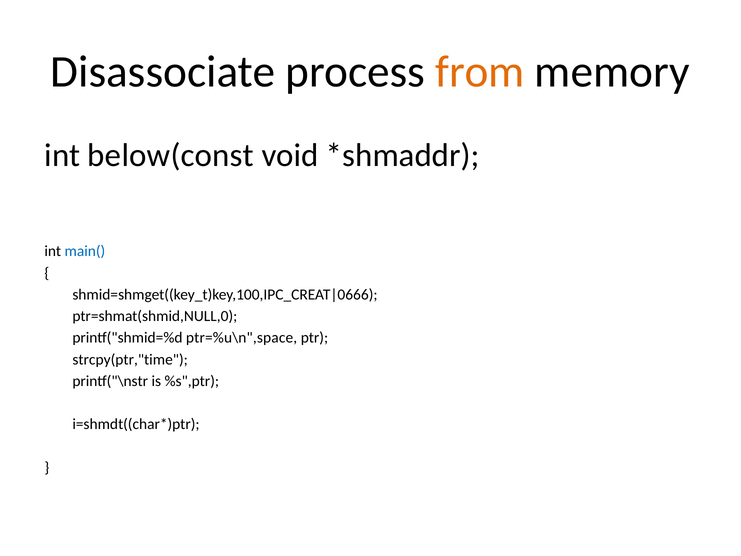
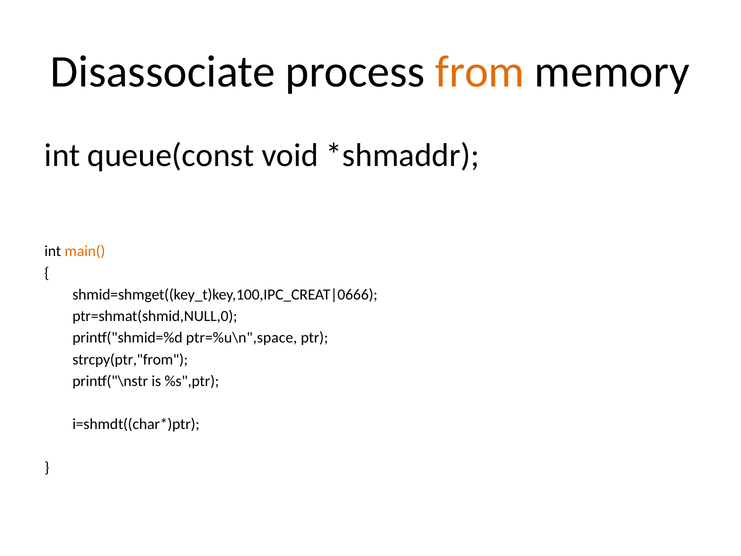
below(const: below(const -> queue(const
main( colour: blue -> orange
strcpy(ptr,"time: strcpy(ptr,"time -> strcpy(ptr,"from
